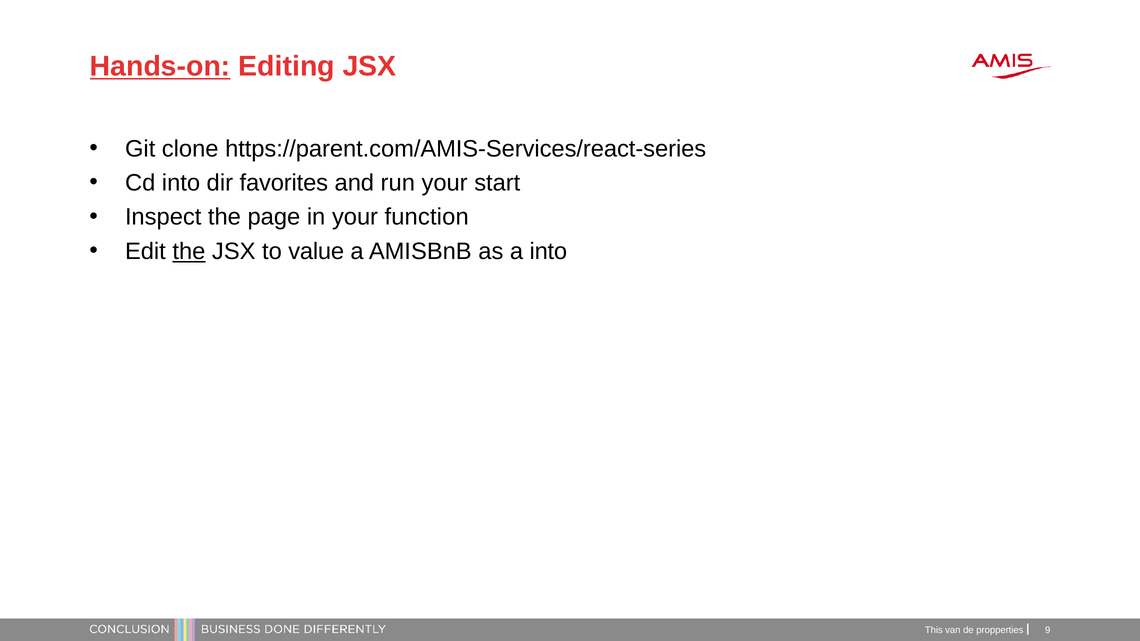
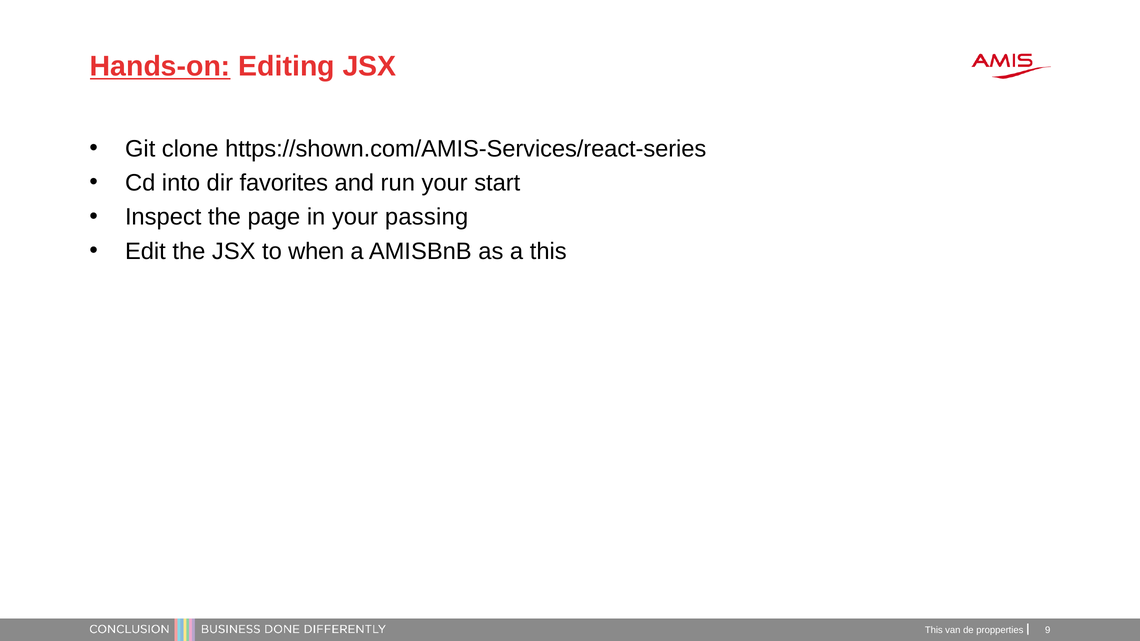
https://parent.com/AMIS-Services/react-series: https://parent.com/AMIS-Services/react-series -> https://shown.com/AMIS-Services/react-series
function: function -> passing
the at (189, 251) underline: present -> none
value: value -> when
a into: into -> this
